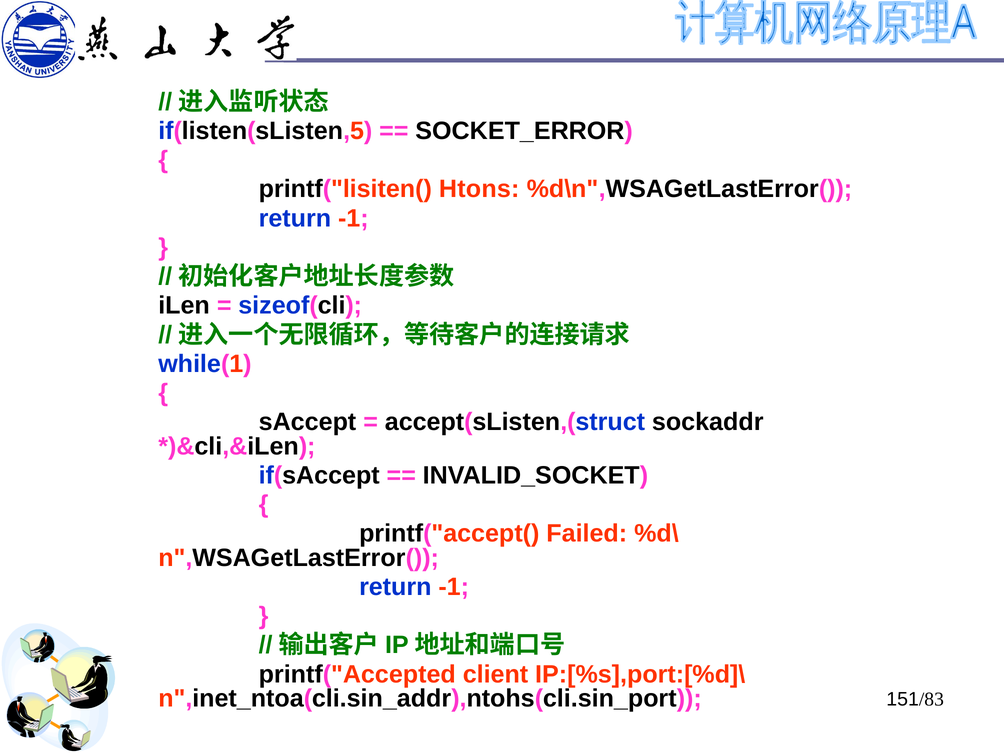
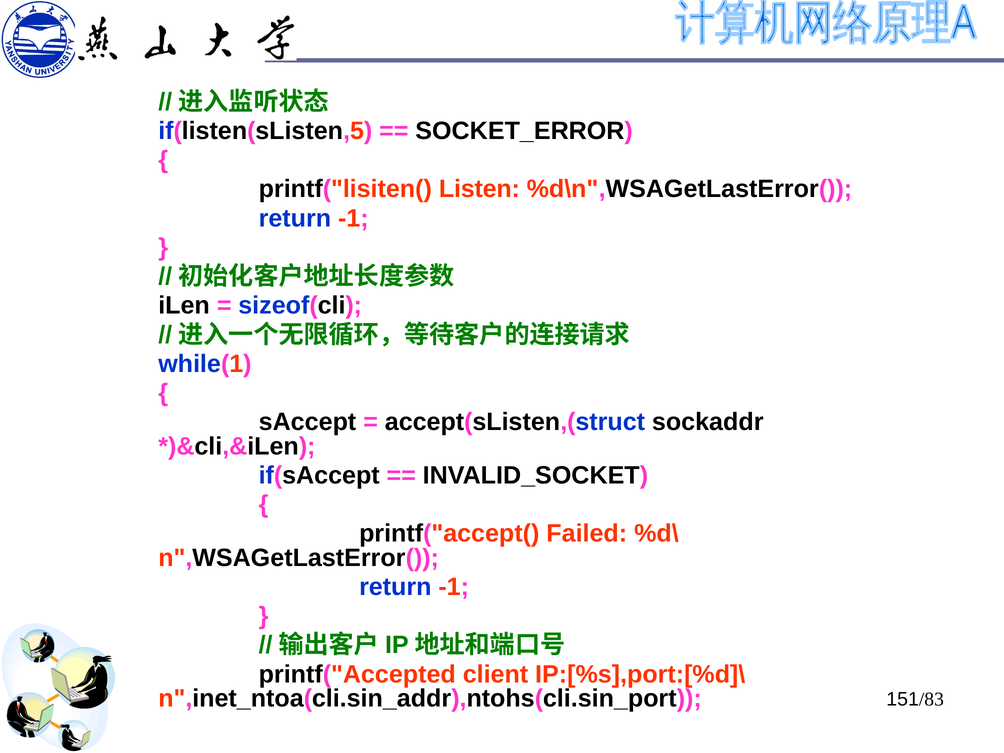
Htons: Htons -> Listen
